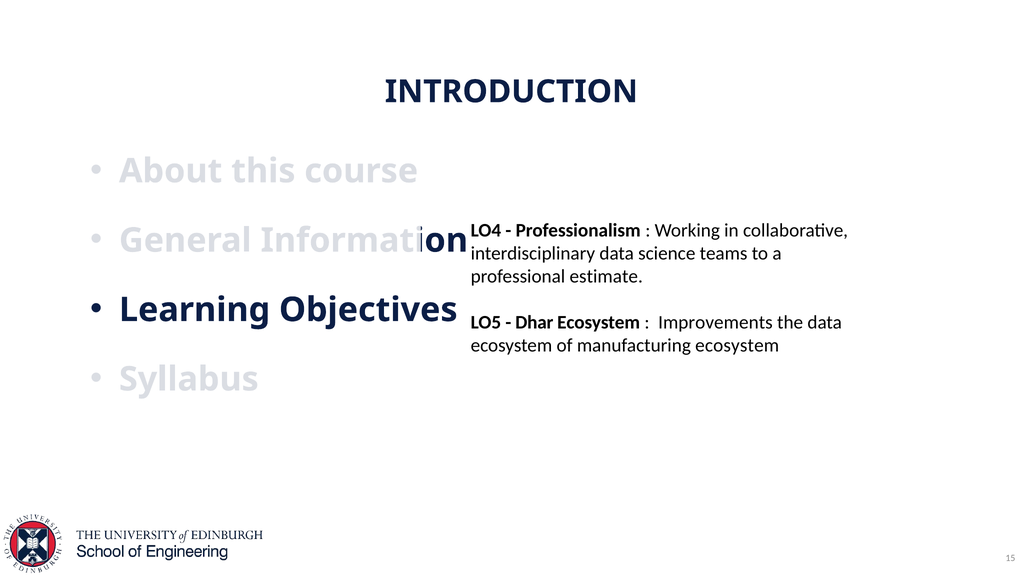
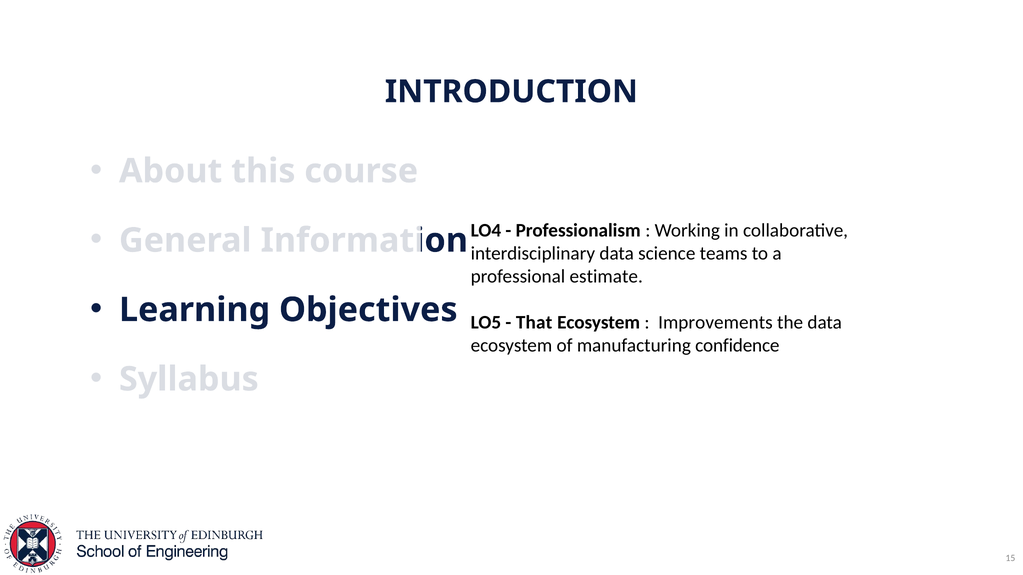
Dhar: Dhar -> That
manufacturing ecosystem: ecosystem -> confidence
